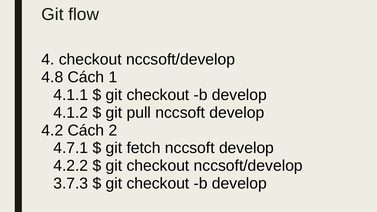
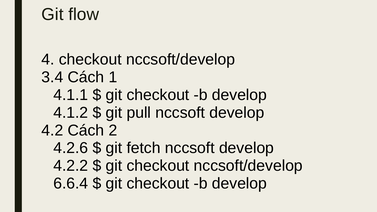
4.8: 4.8 -> 3.4
4.7.1: 4.7.1 -> 4.2.6
3.7.3: 3.7.3 -> 6.6.4
